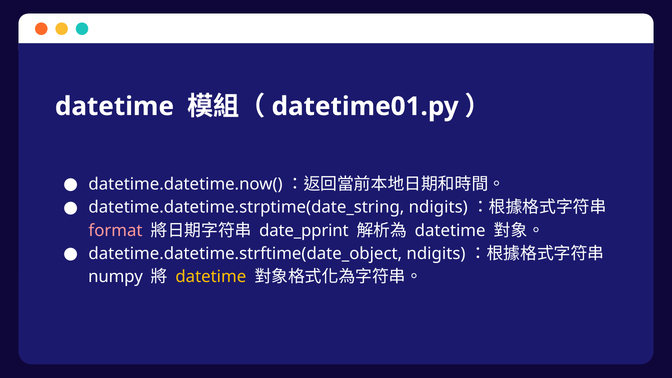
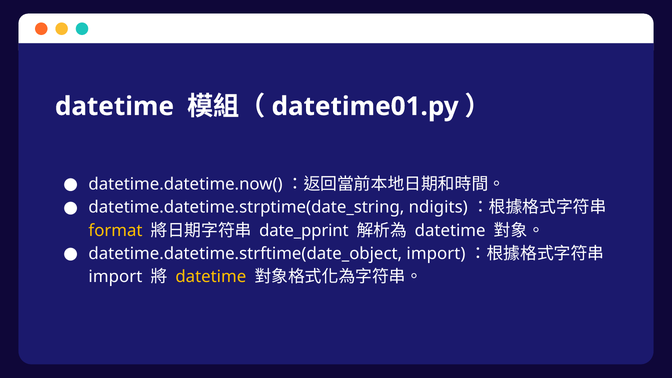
format colour: pink -> yellow
datetime.datetime.strftime(date_object ndigits: ndigits -> import
numpy at (116, 277): numpy -> import
